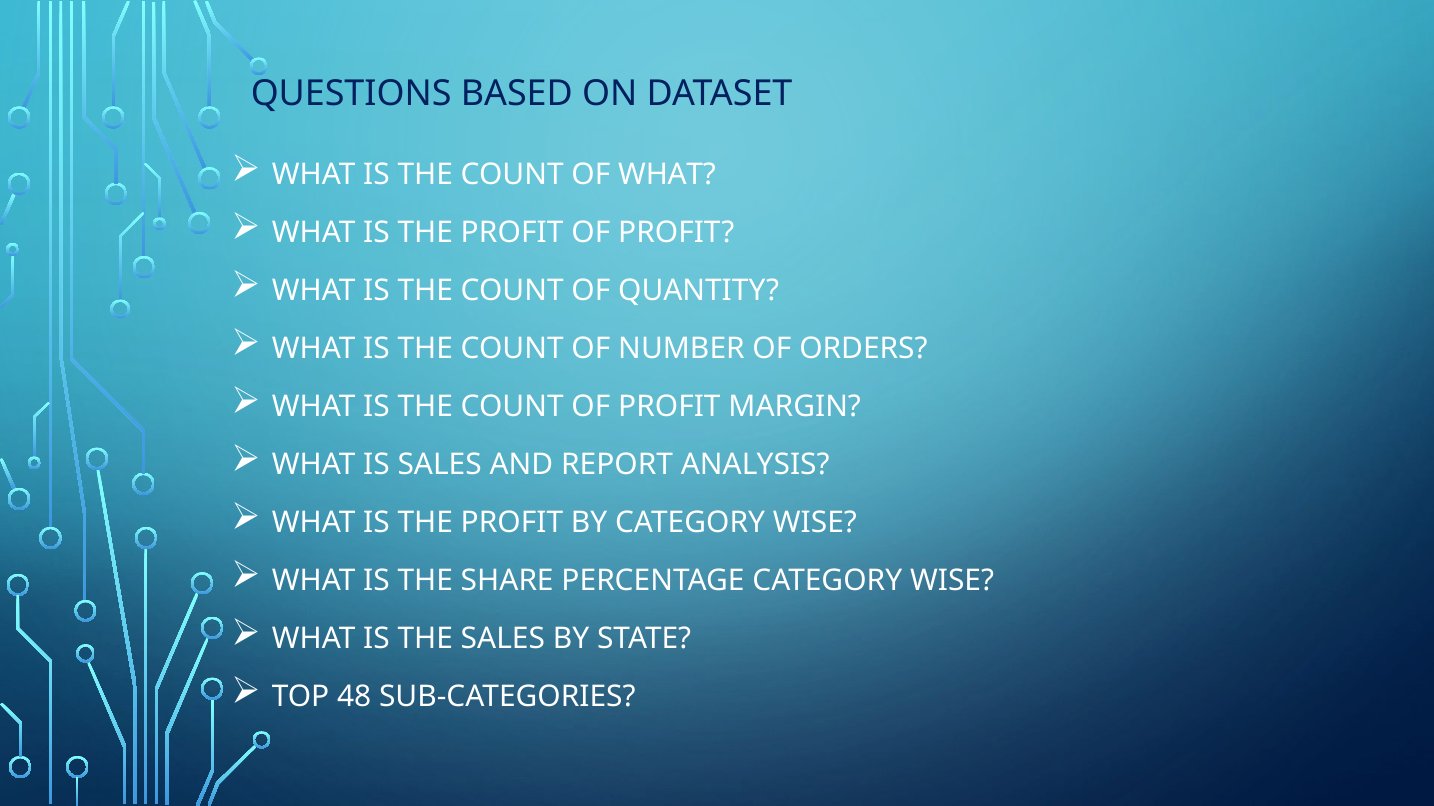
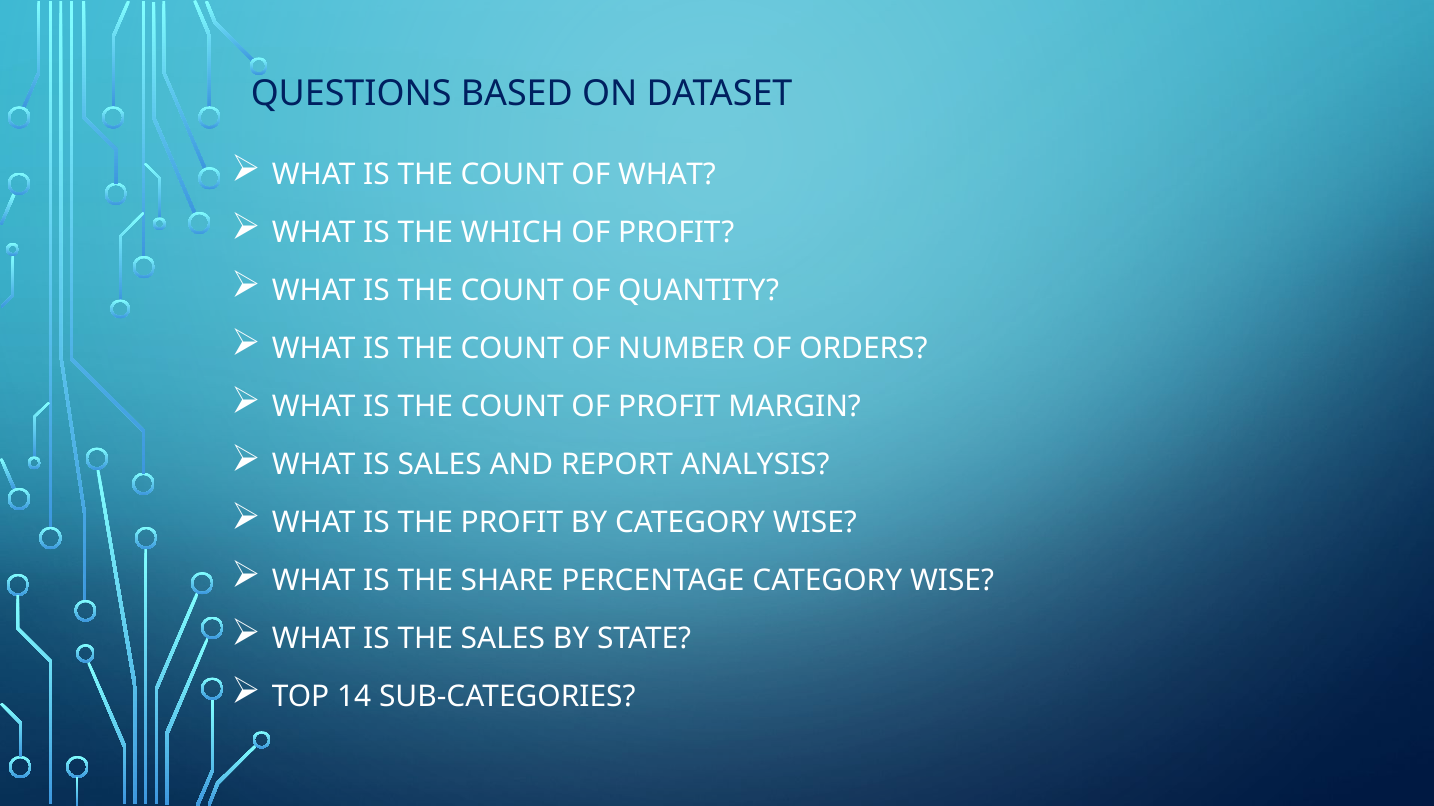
PROFIT at (512, 233): PROFIT -> WHICH
48: 48 -> 14
